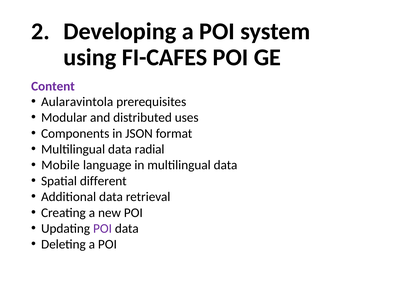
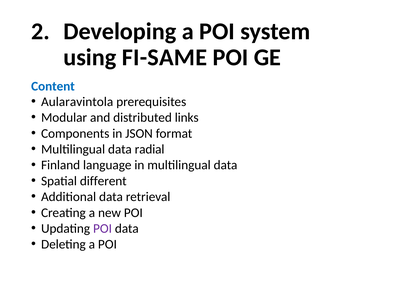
FI-CAFES: FI-CAFES -> FI-SAME
Content colour: purple -> blue
uses: uses -> links
Mobile: Mobile -> Finland
